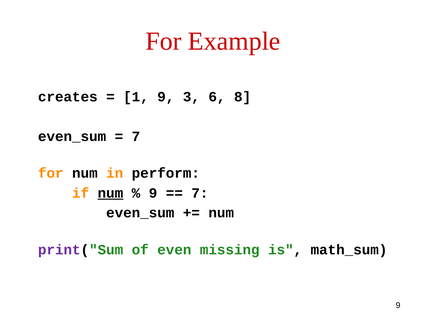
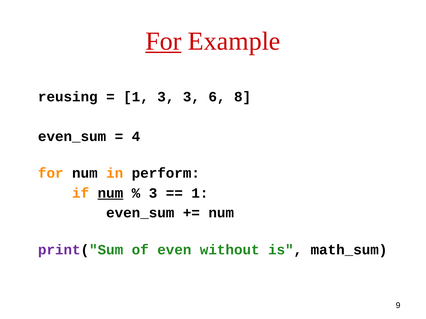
For at (163, 41) underline: none -> present
creates: creates -> reusing
1 9: 9 -> 3
7 at (136, 137): 7 -> 4
9 at (153, 193): 9 -> 3
7 at (200, 193): 7 -> 1
missing: missing -> without
